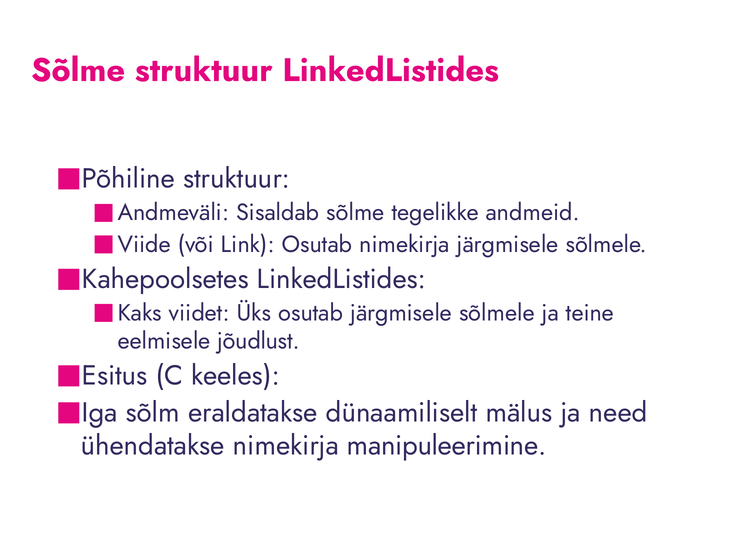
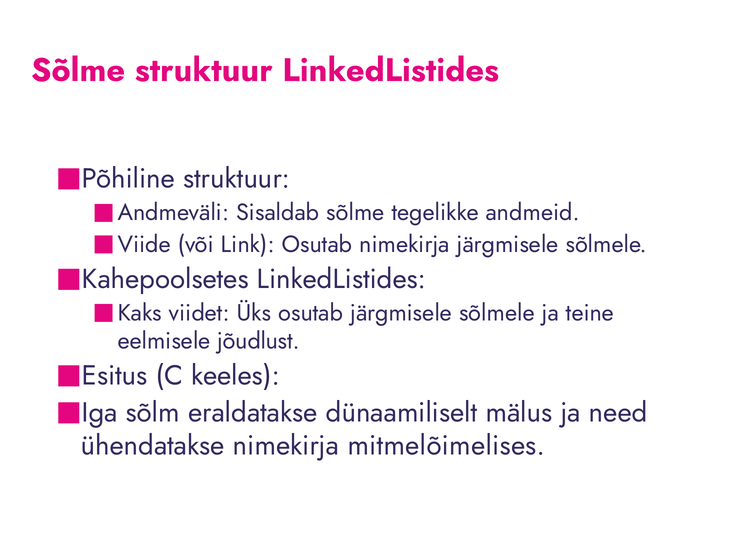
manipuleerimine: manipuleerimine -> mitmelõimelises
